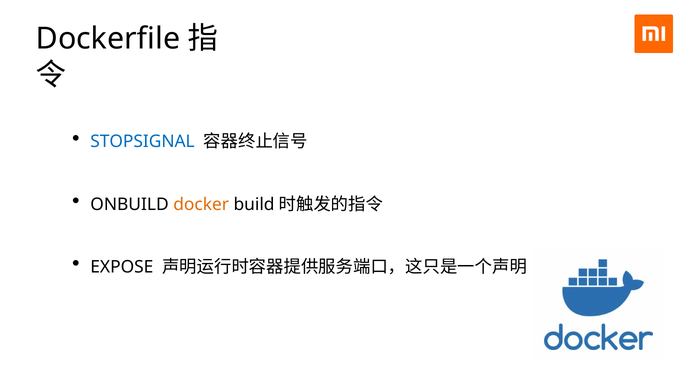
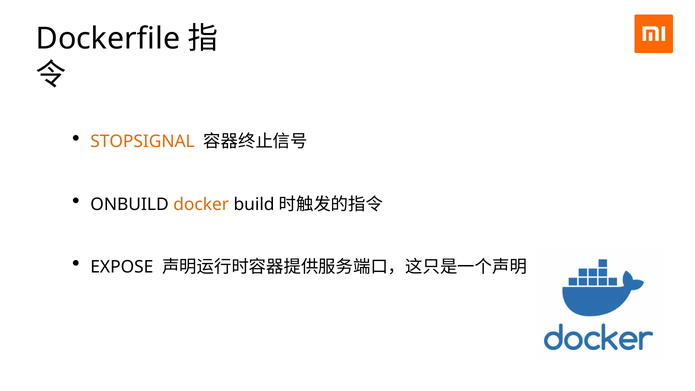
STOPSIGNAL colour: blue -> orange
